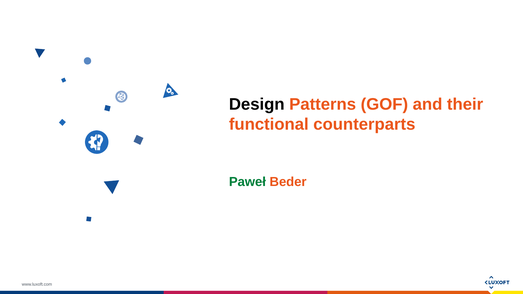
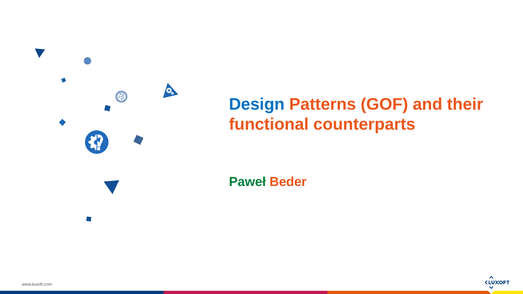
Design colour: black -> blue
